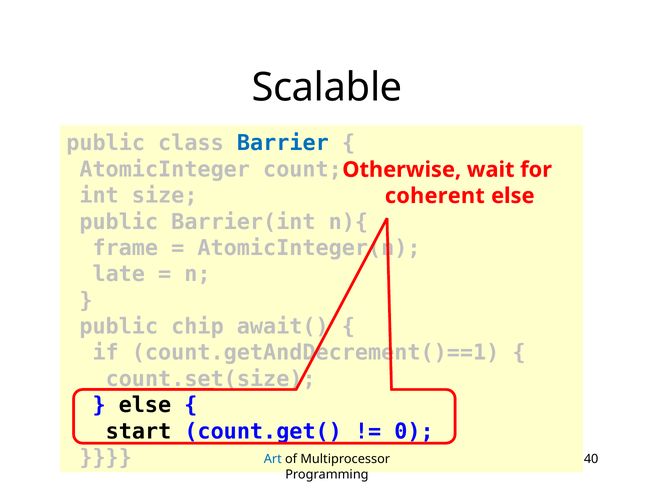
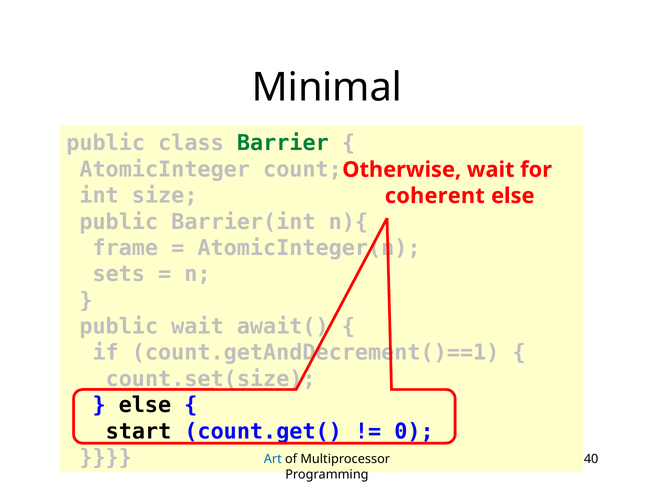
Scalable: Scalable -> Minimal
Barrier colour: blue -> green
late: late -> sets
public chip: chip -> wait
